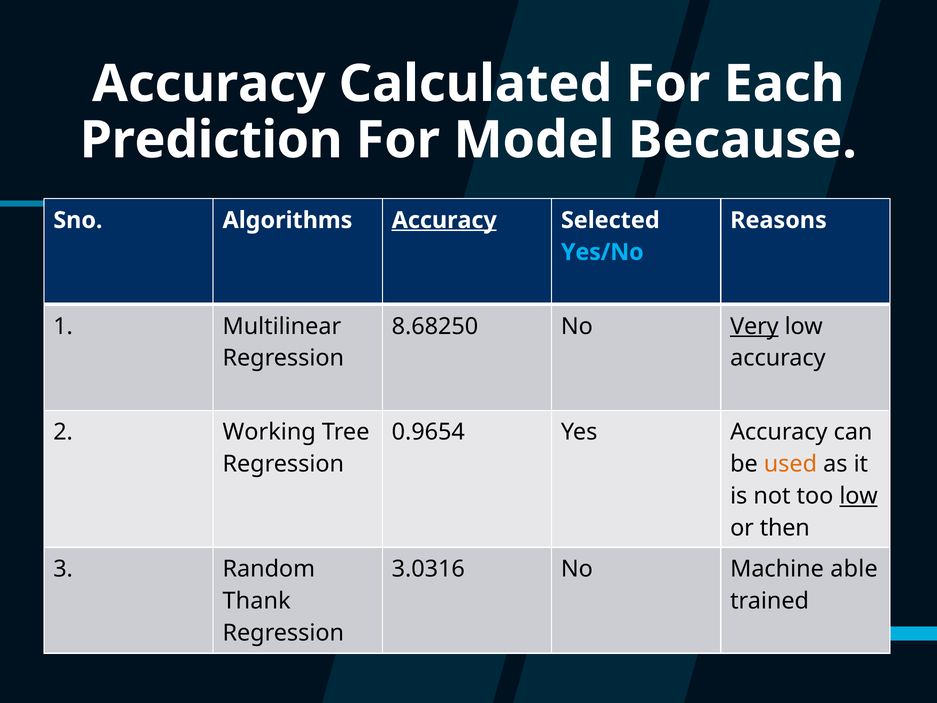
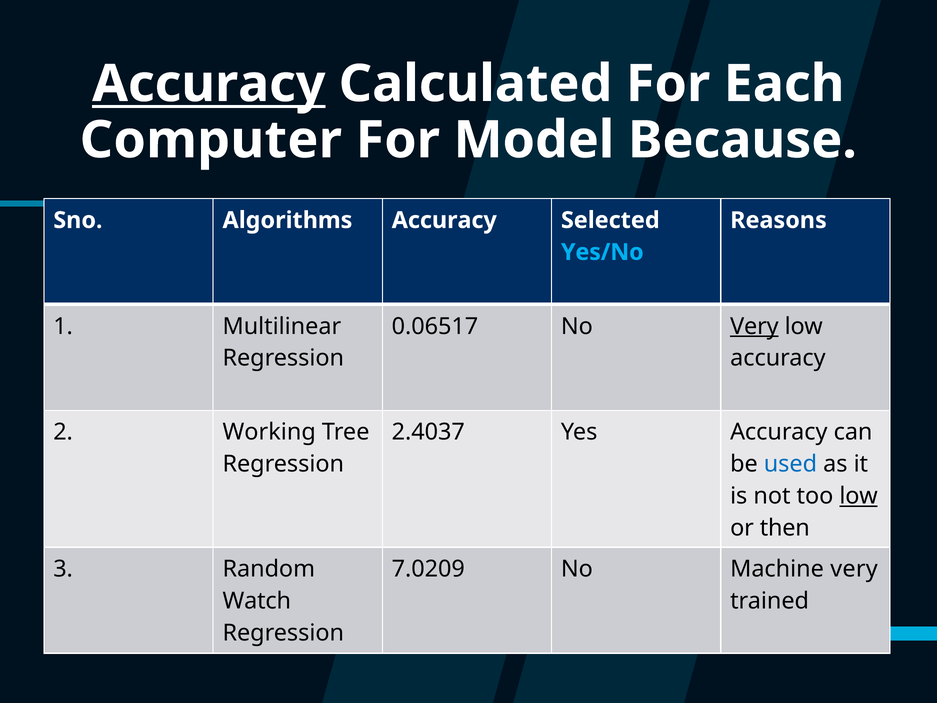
Accuracy at (209, 84) underline: none -> present
Prediction: Prediction -> Computer
Accuracy at (444, 220) underline: present -> none
8.68250: 8.68250 -> 0.06517
0.9654: 0.9654 -> 2.4037
used colour: orange -> blue
3.0316: 3.0316 -> 7.0209
Machine able: able -> very
Thank: Thank -> Watch
